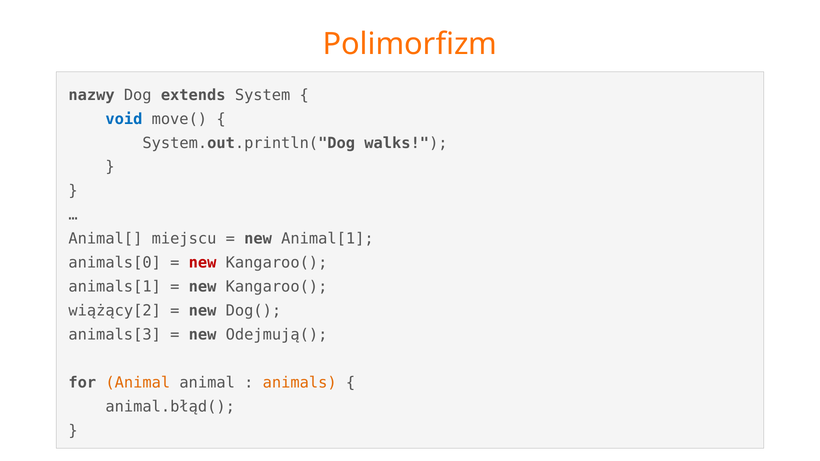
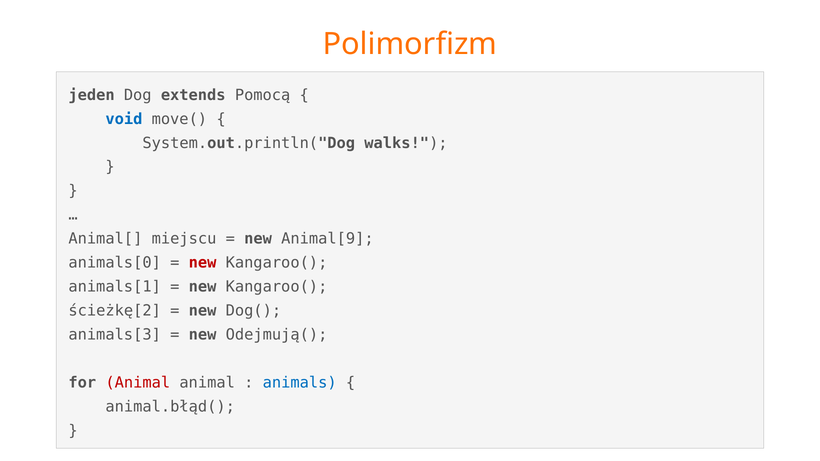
nazwy: nazwy -> jeden
System: System -> Pomocą
Animal[1: Animal[1 -> Animal[9
wiążący[2: wiążący[2 -> ścieżkę[2
Animal at (138, 383) colour: orange -> red
animals colour: orange -> blue
